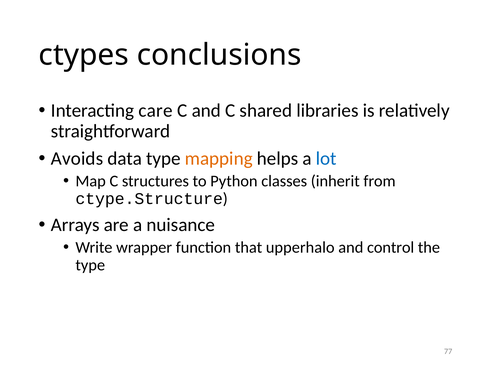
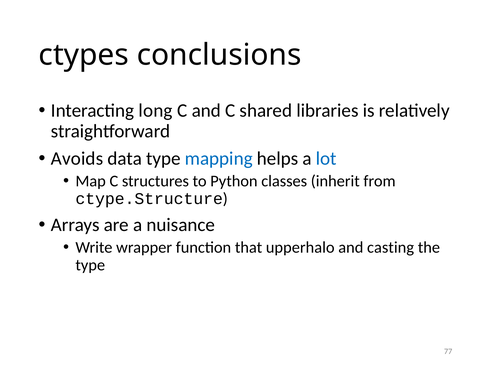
care: care -> long
mapping colour: orange -> blue
control: control -> casting
